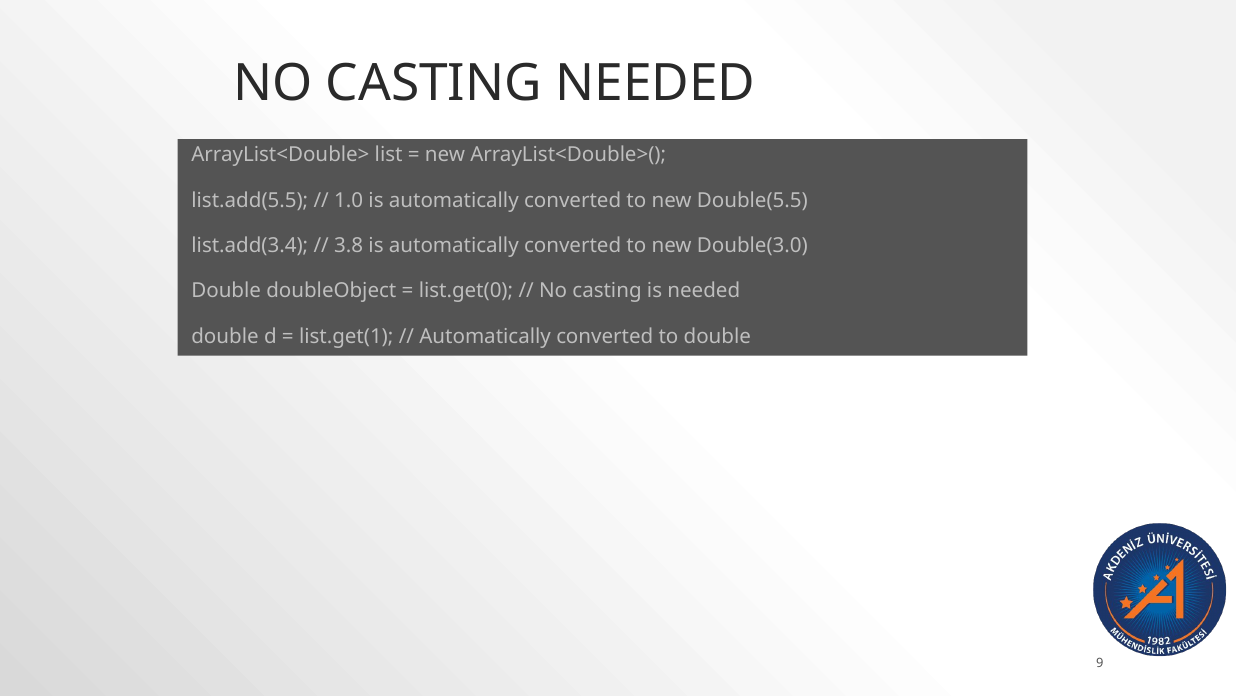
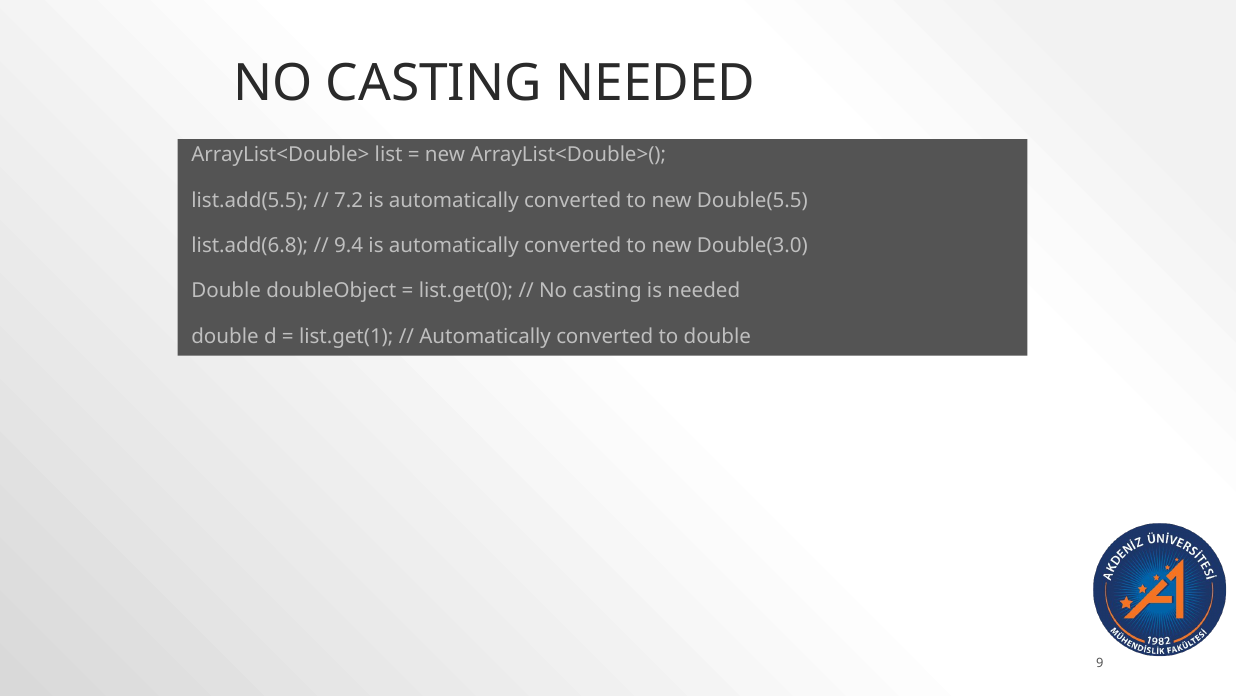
1.0: 1.0 -> 7.2
list.add(3.4: list.add(3.4 -> list.add(6.8
3.8: 3.8 -> 9.4
